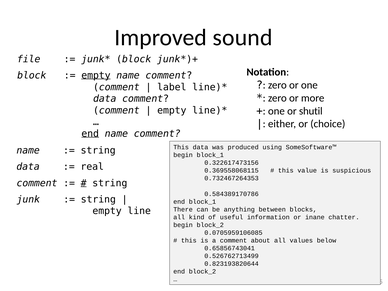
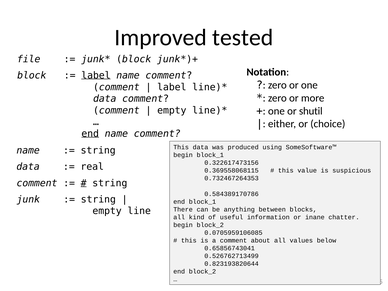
sound: sound -> tested
empty at (96, 75): empty -> label
